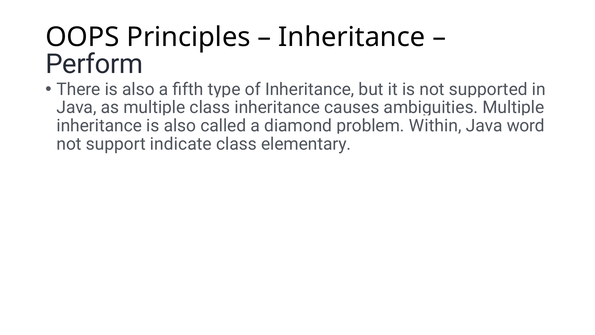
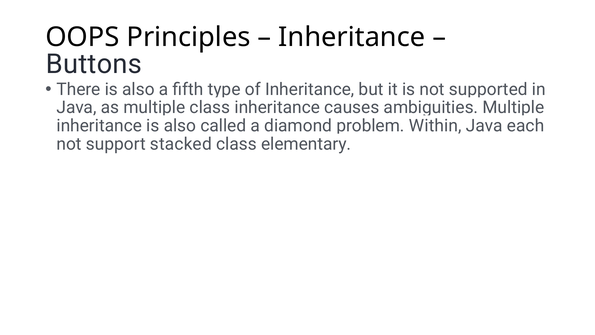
Perform: Perform -> Buttons
word: word -> each
indicate: indicate -> stacked
